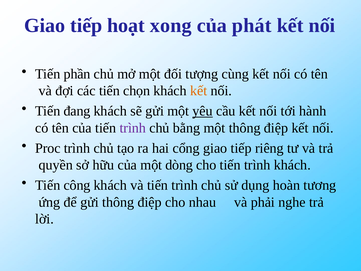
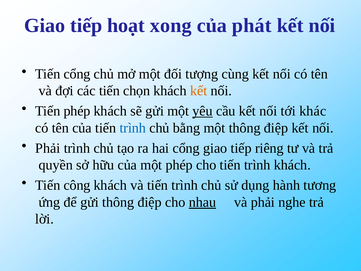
Tiến phần: phần -> cổng
Tiến đang: đang -> phép
hành: hành -> khác
trình at (133, 128) colour: purple -> blue
Proc at (48, 148): Proc -> Phải
một dòng: dòng -> phép
hoàn: hoàn -> hành
nhau underline: none -> present
